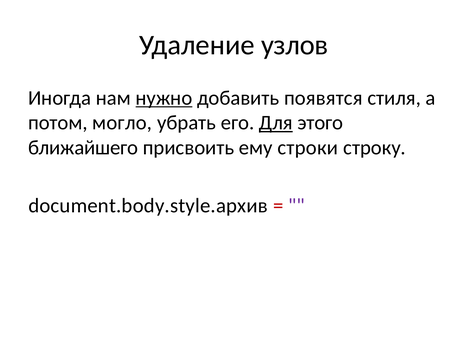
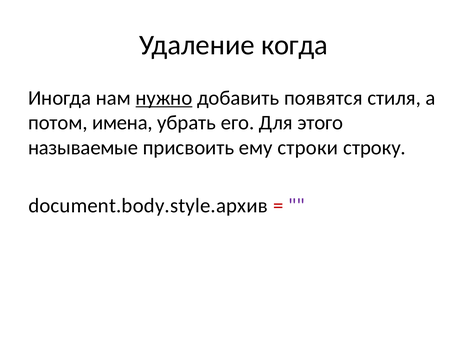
узлов: узлов -> когда
могло: могло -> имена
Для underline: present -> none
ближайшего: ближайшего -> называемые
